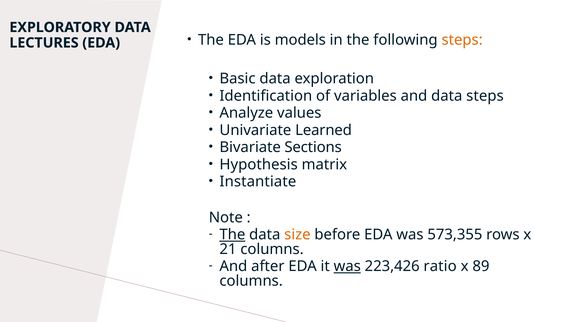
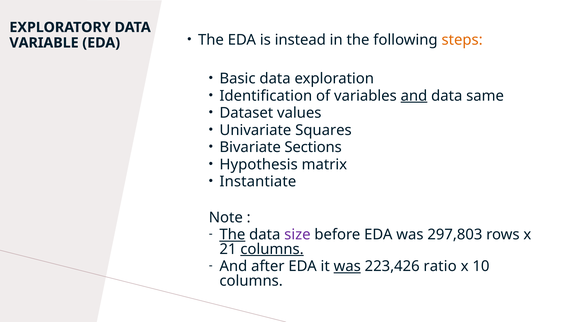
models: models -> instead
LECTURES: LECTURES -> VARIABLE
and at (414, 96) underline: none -> present
data steps: steps -> same
Analyze: Analyze -> Dataset
Learned: Learned -> Squares
size colour: orange -> purple
573,355: 573,355 -> 297,803
columns at (272, 249) underline: none -> present
89: 89 -> 10
